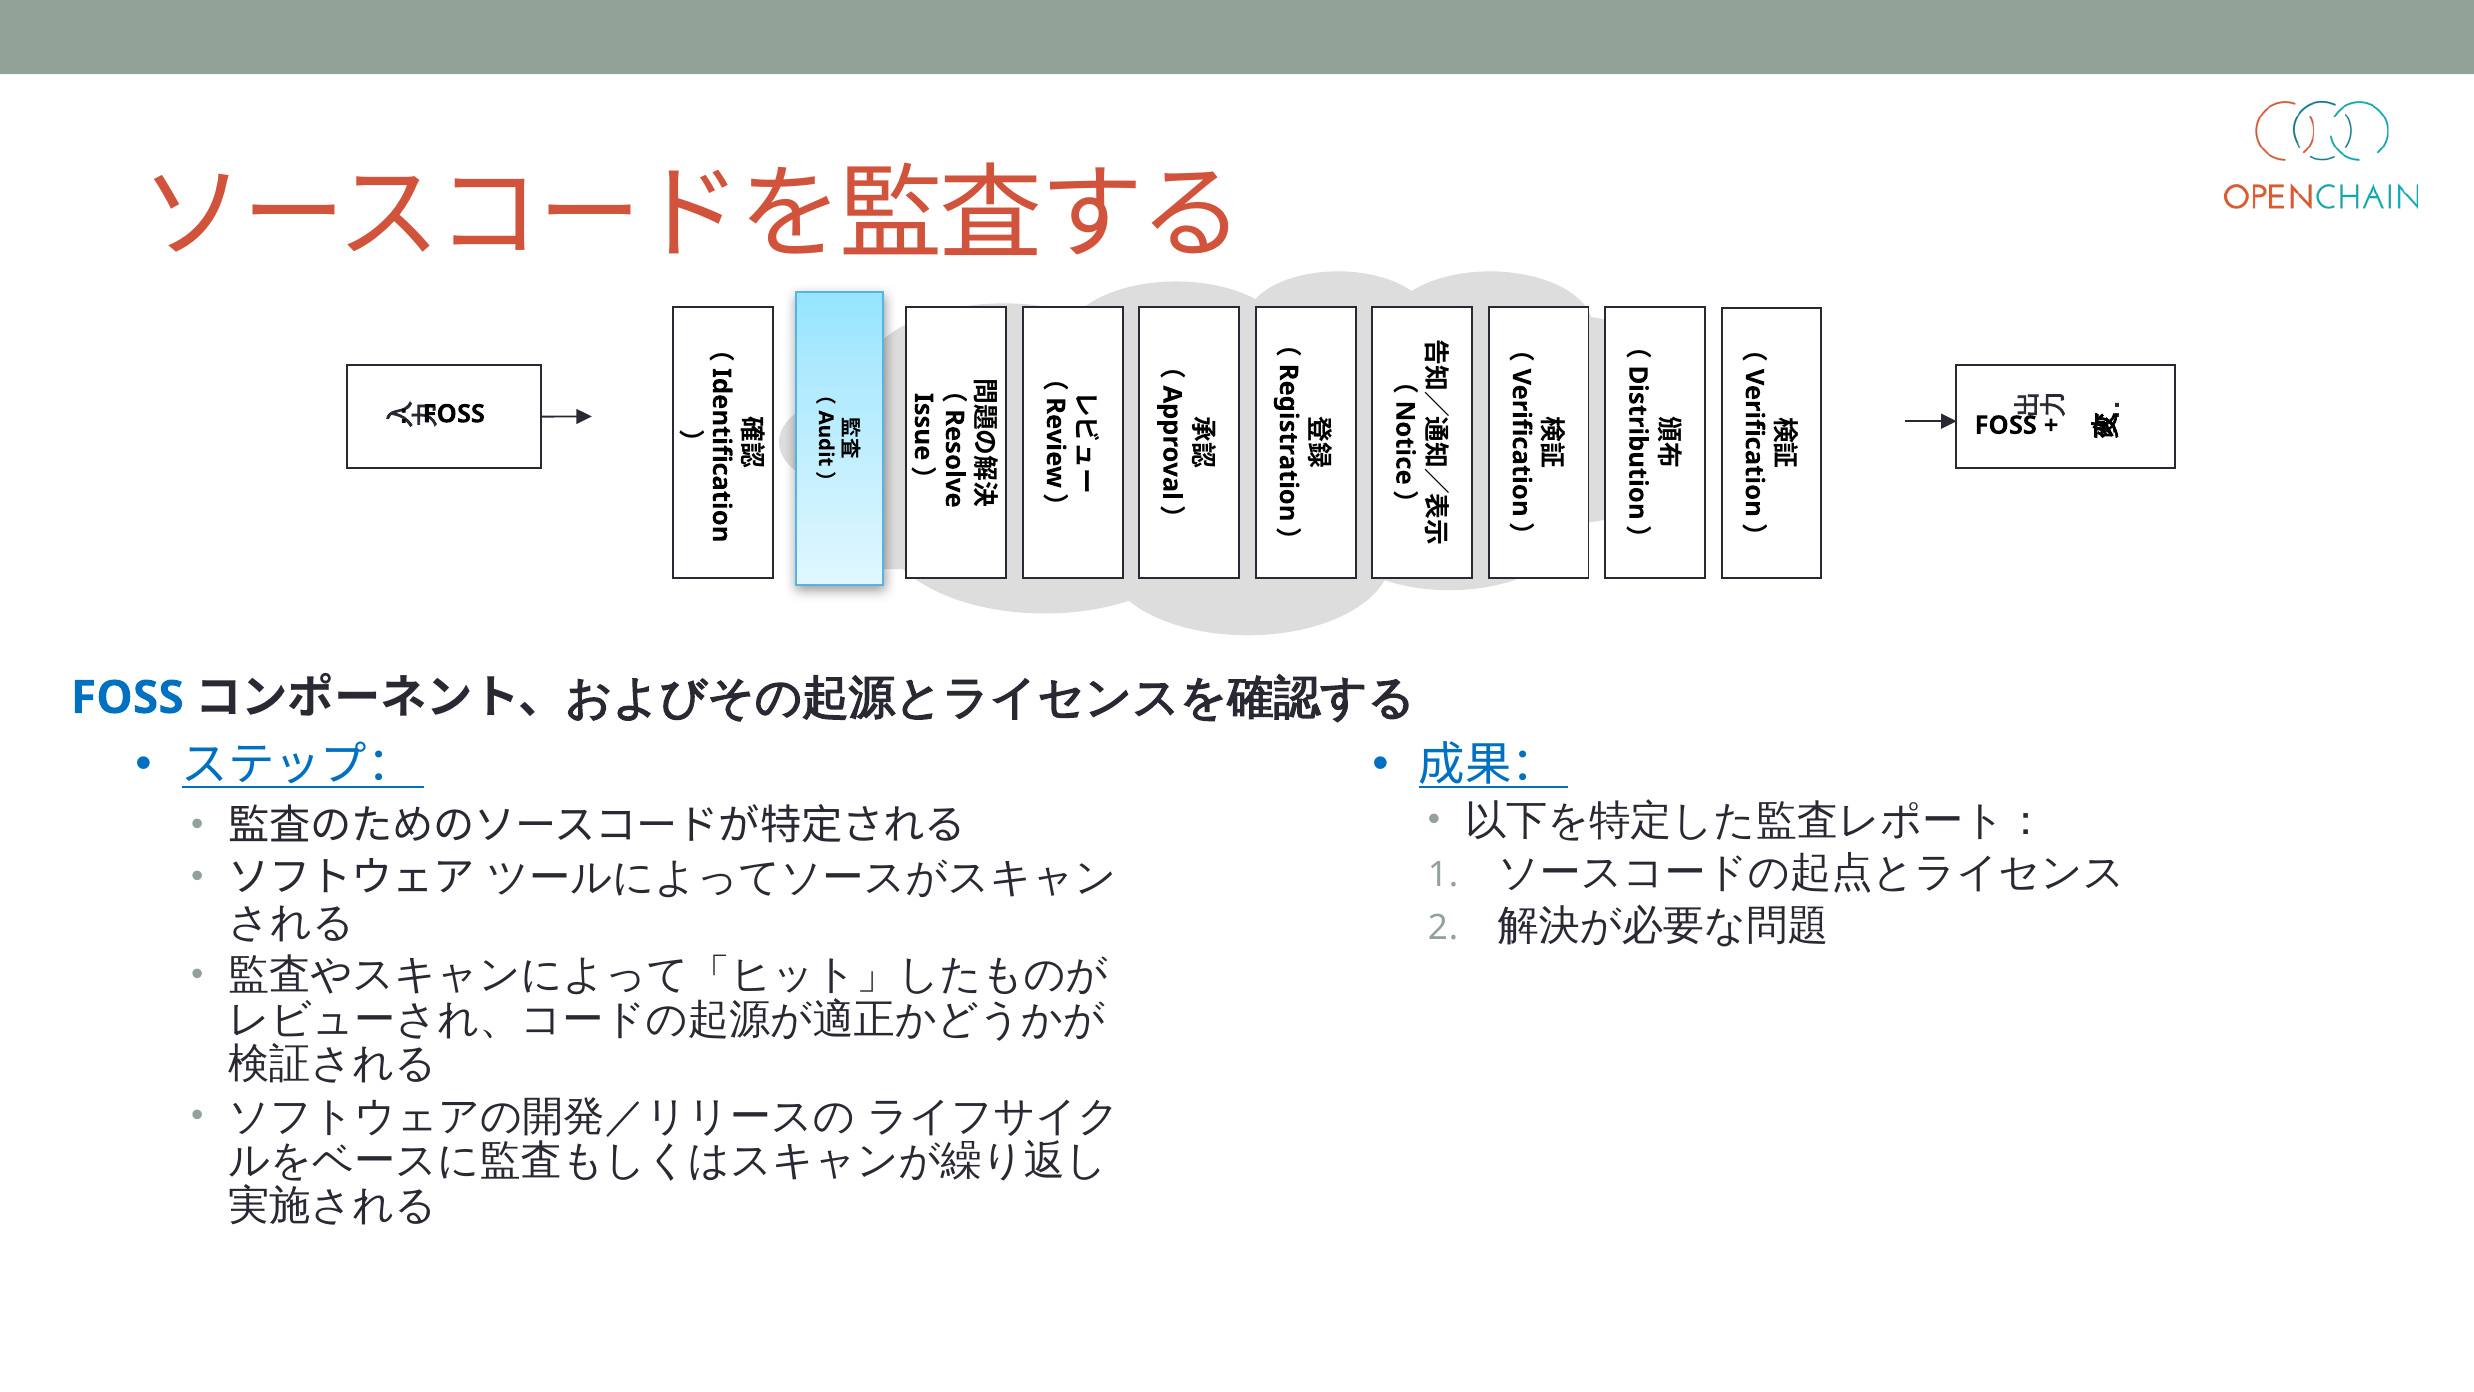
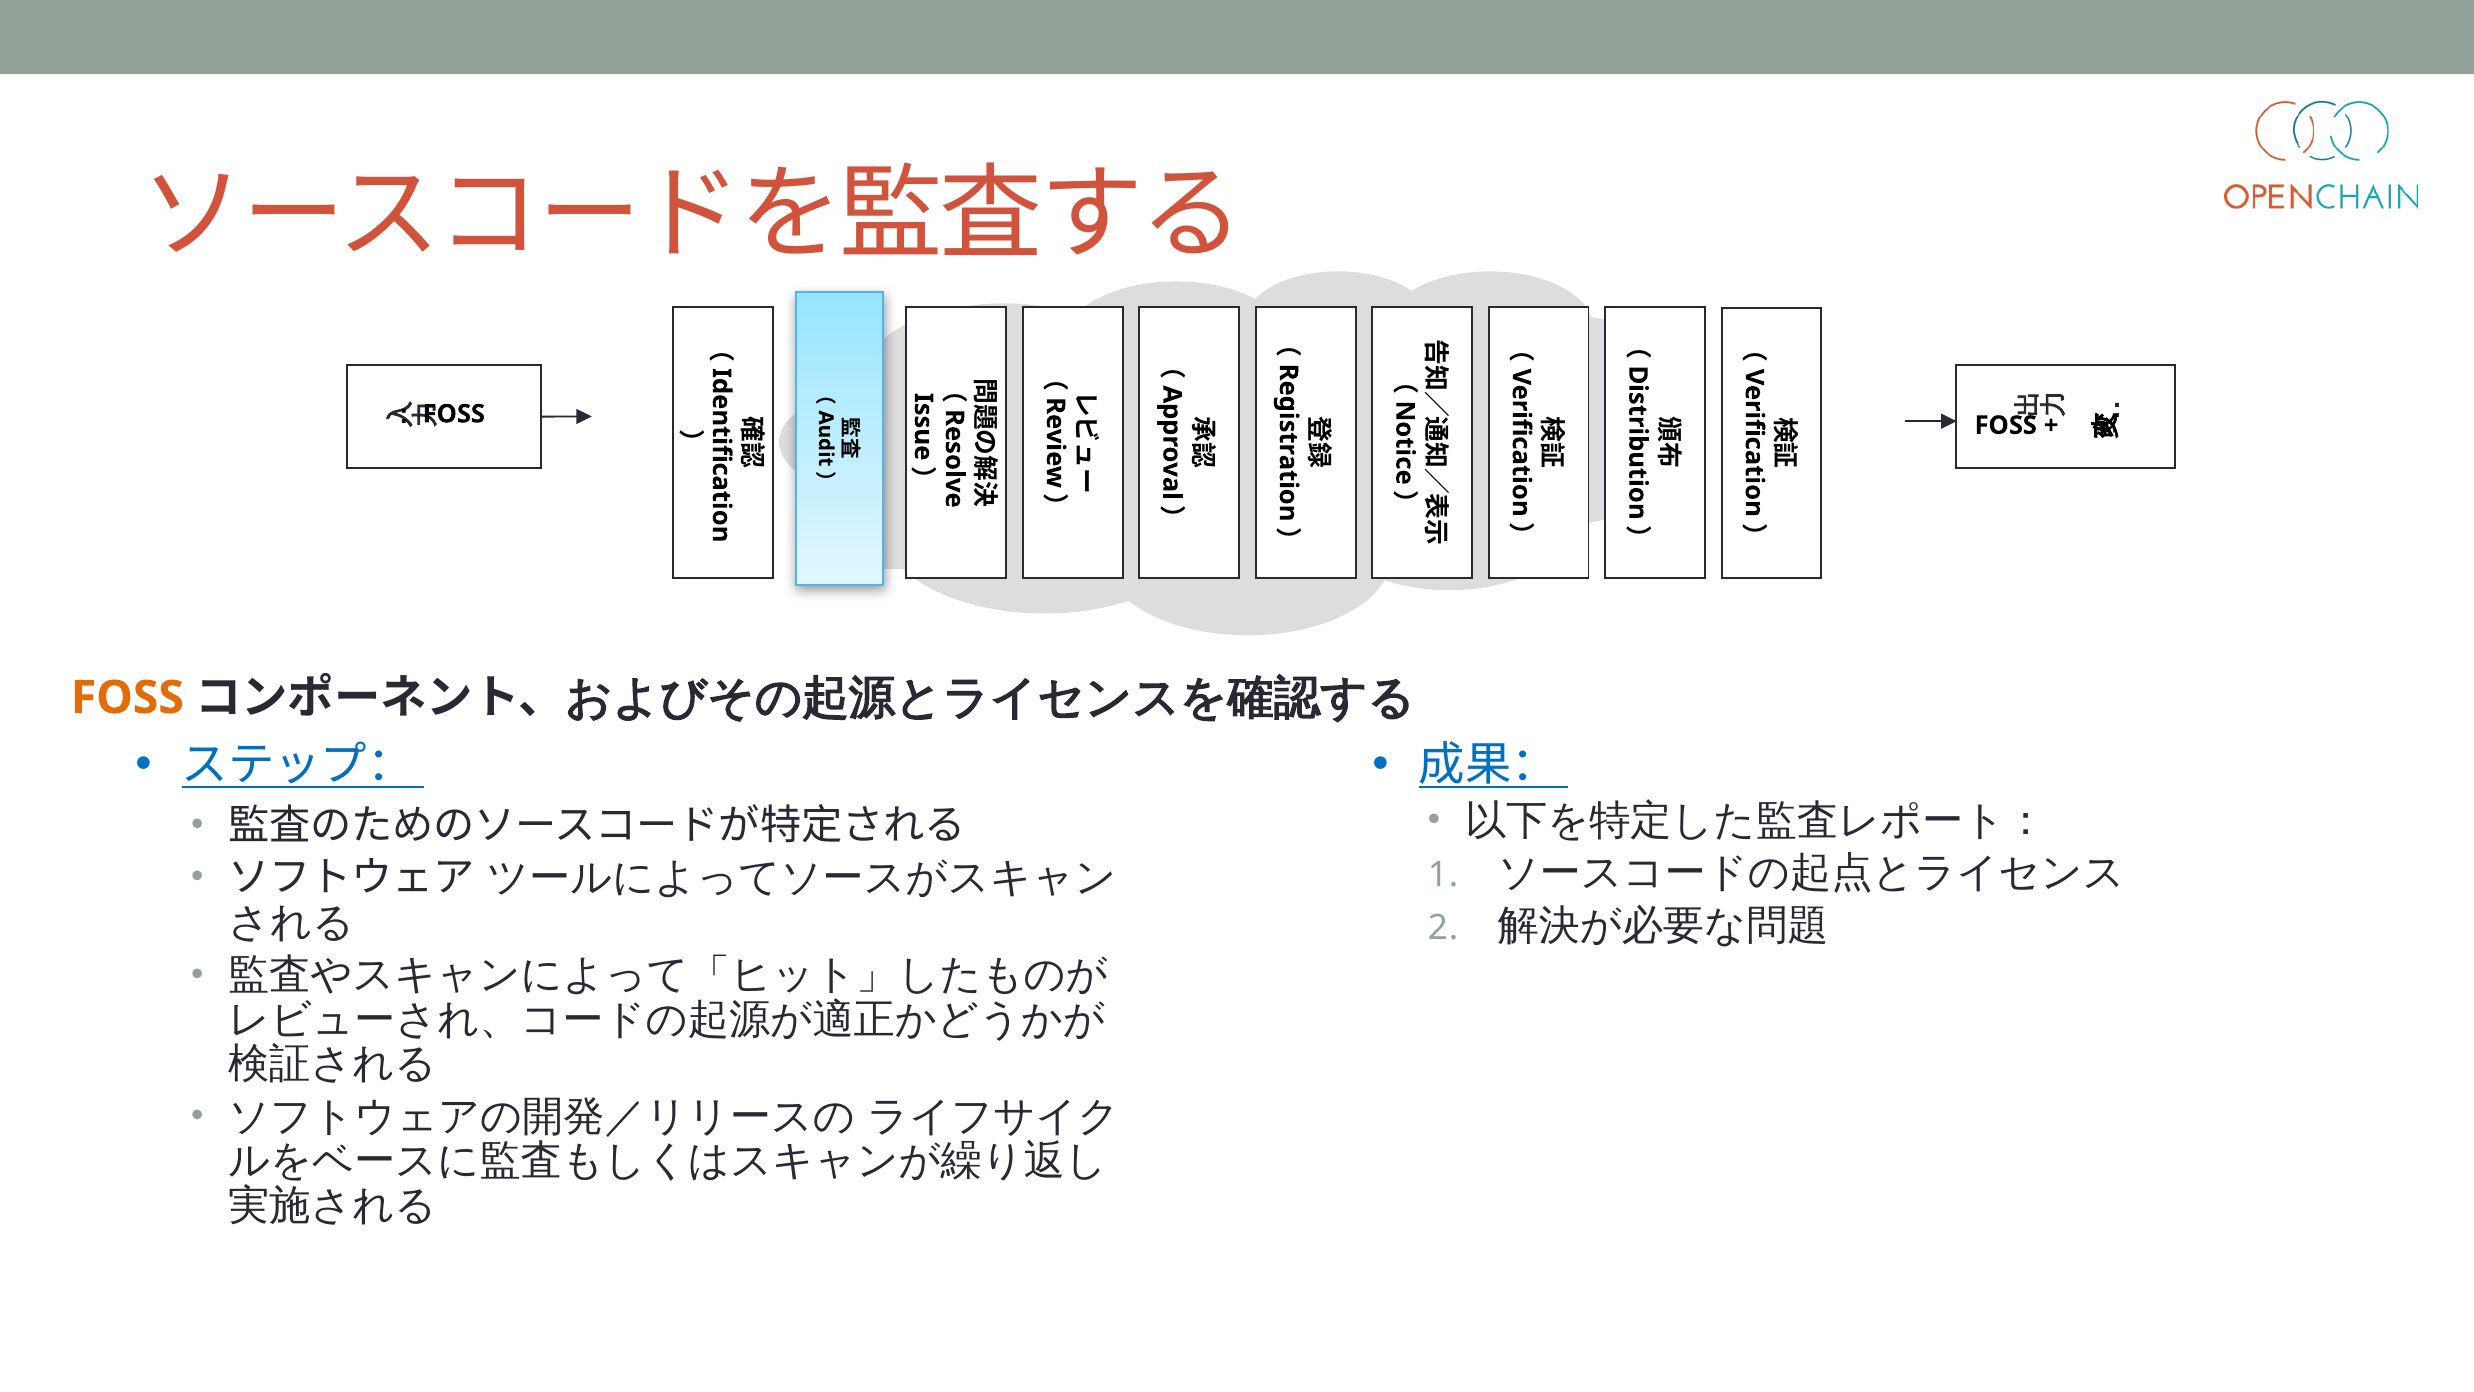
FOSS at (127, 698) colour: blue -> orange
